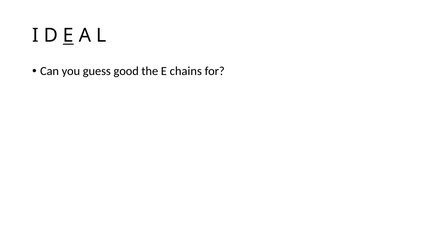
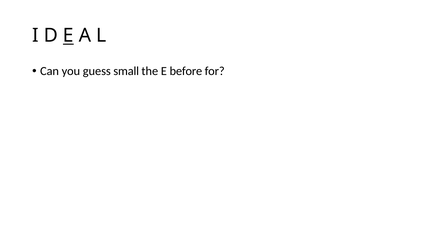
good: good -> small
chains: chains -> before
